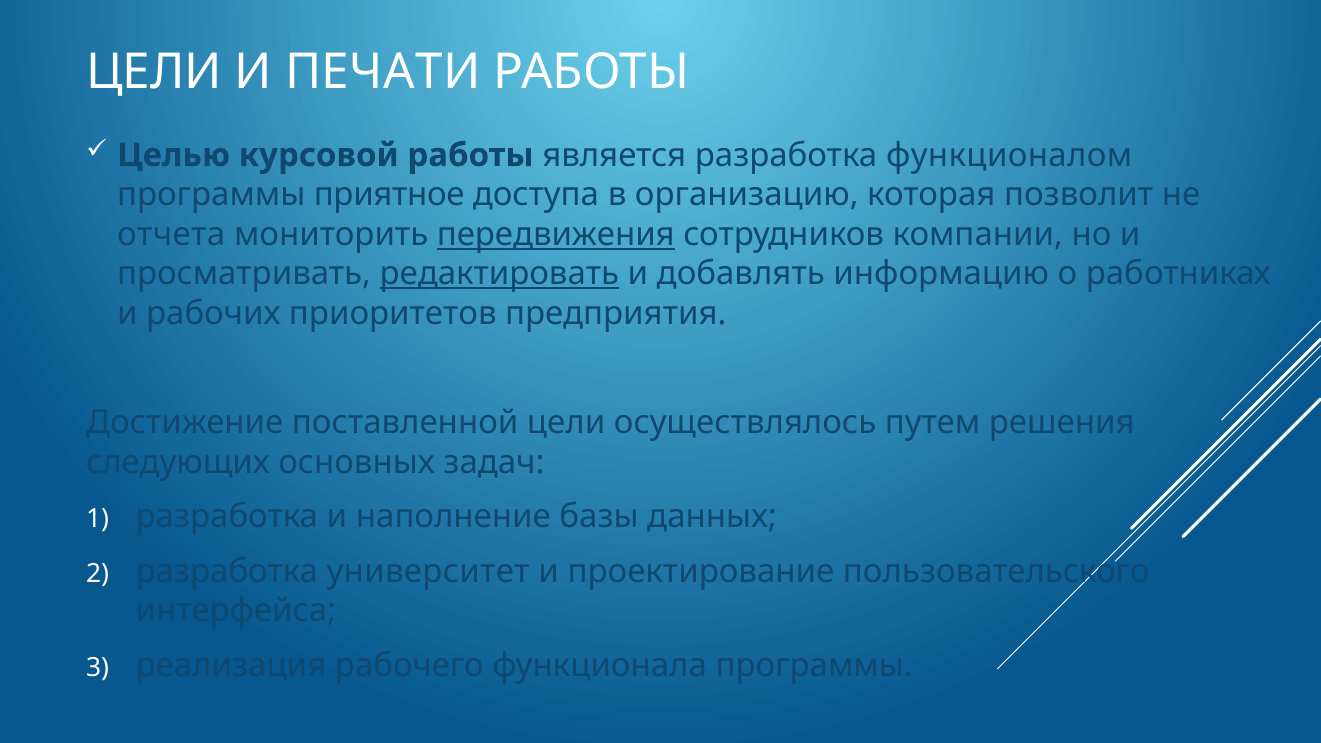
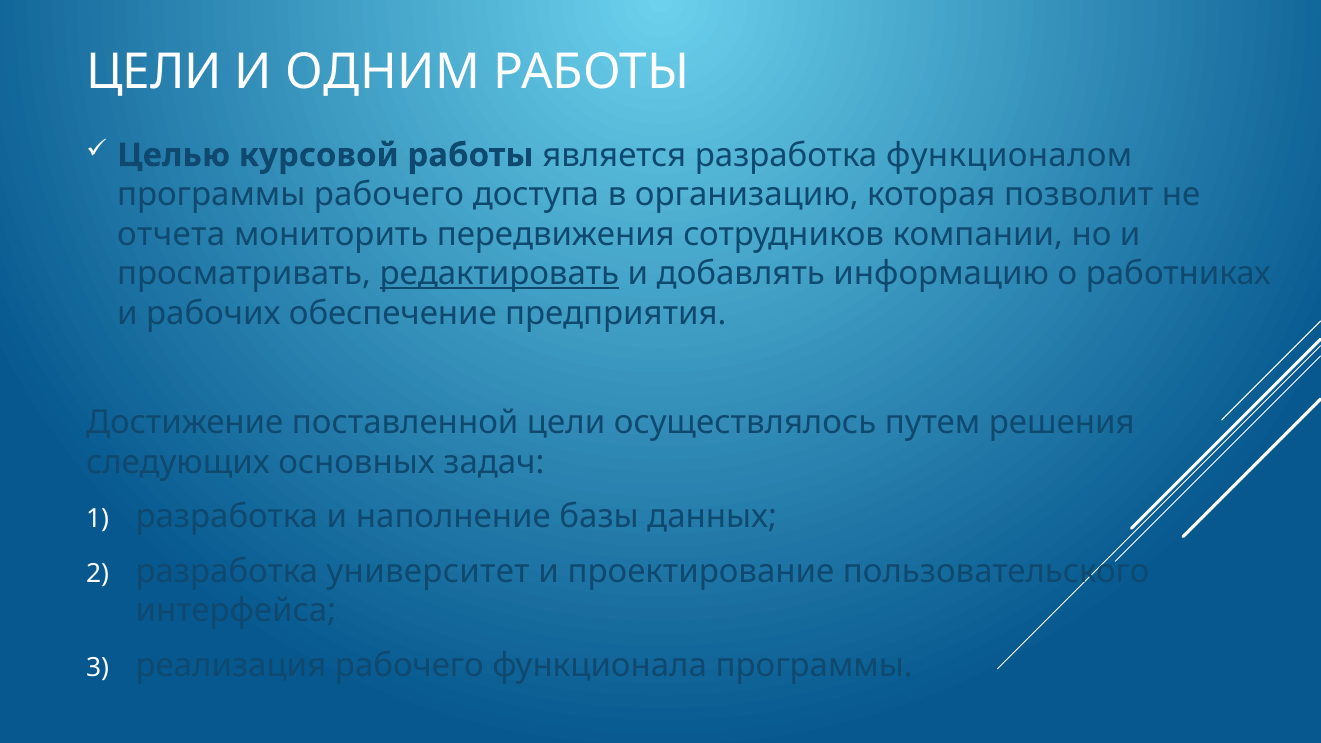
ПЕЧАТИ: ПЕЧАТИ -> ОДНИМ
программы приятное: приятное -> рабочего
передвижения underline: present -> none
приоритетов: приоритетов -> обеспечение
